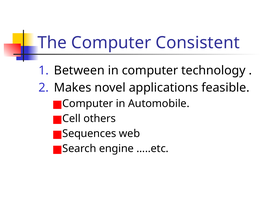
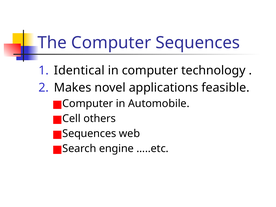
Computer Consistent: Consistent -> Sequences
Between: Between -> Identical
